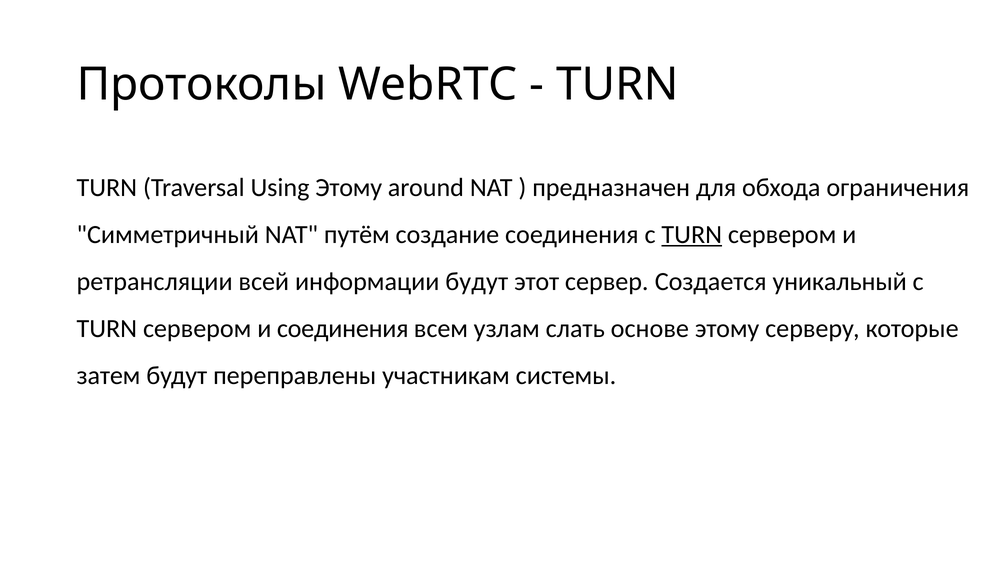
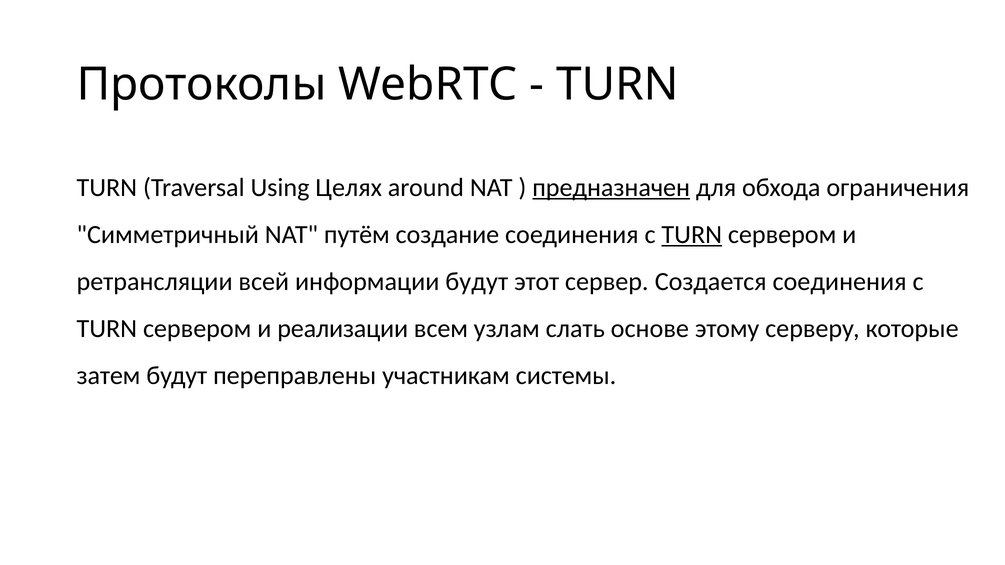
Using Этому: Этому -> Целях
предназначен underline: none -> present
Cоздается уникальный: уникальный -> соединения
и соединения: соединения -> реализации
